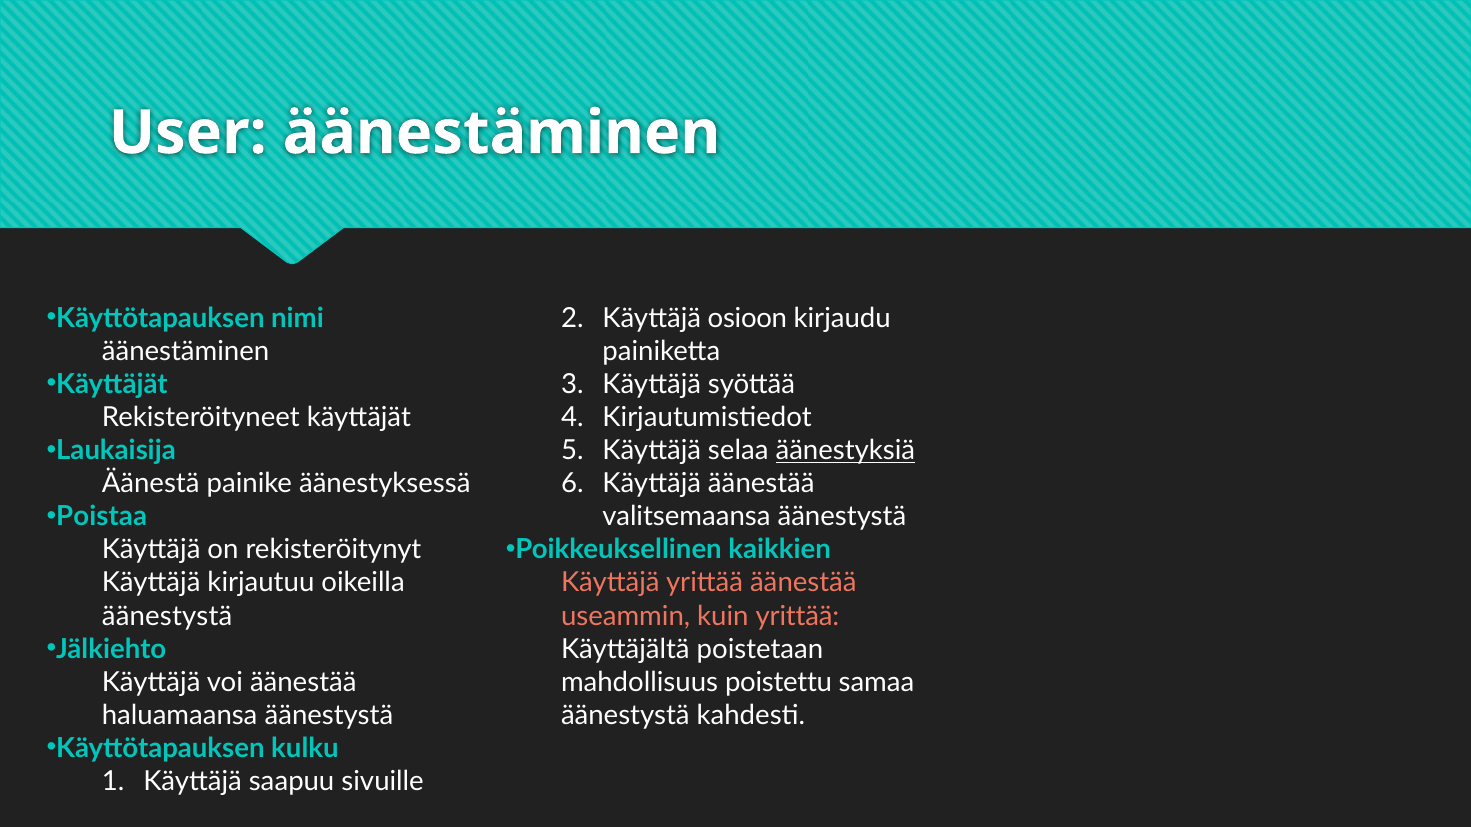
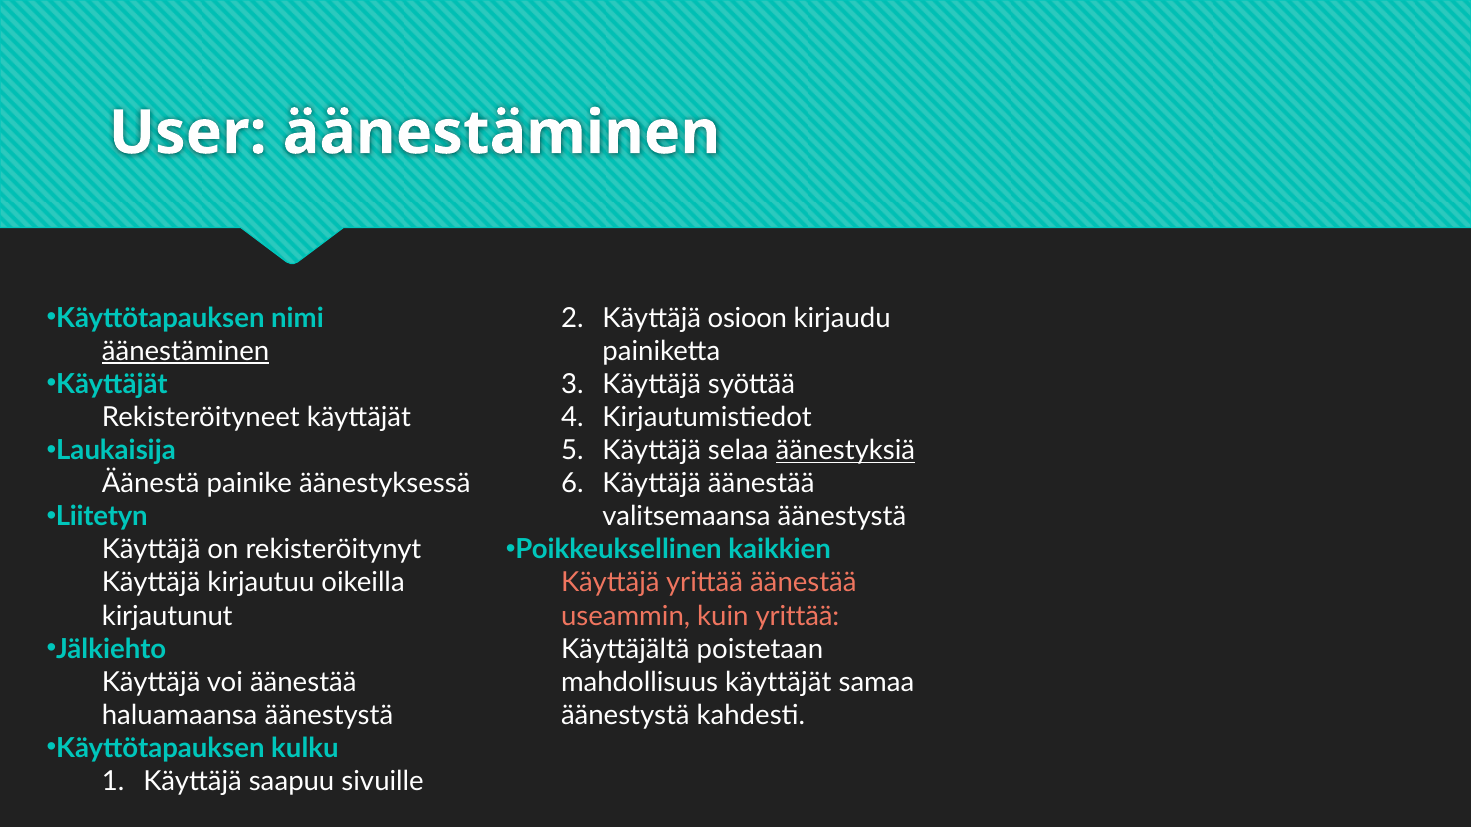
äänestäminen at (186, 351) underline: none -> present
Poistaa: Poistaa -> Liitetyn
äänestystä at (167, 616): äänestystä -> kirjautunut
mahdollisuus poistettu: poistettu -> käyttäjät
